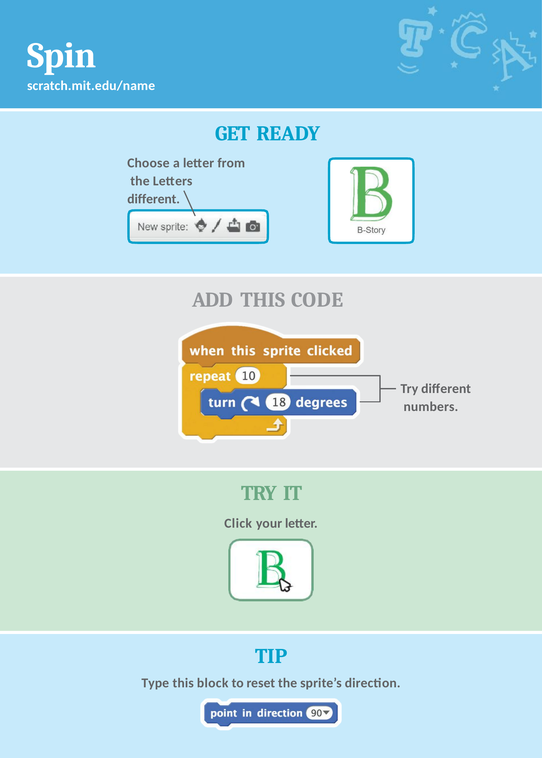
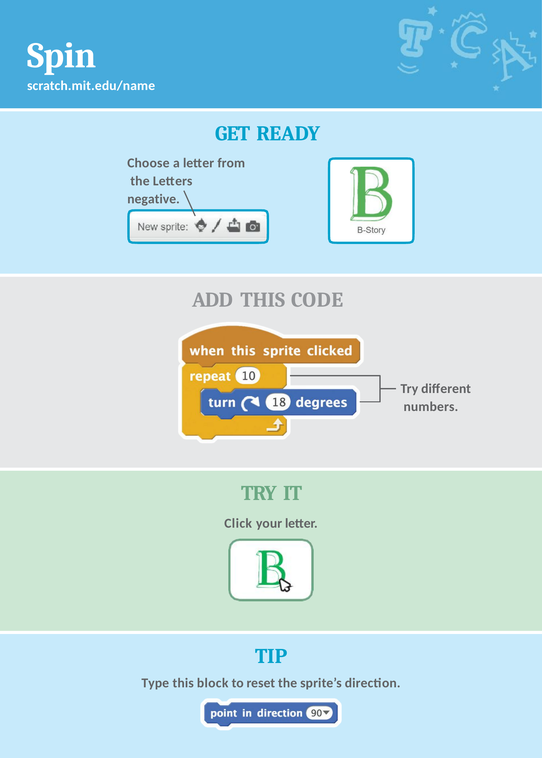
different at (154, 199): different -> negative
